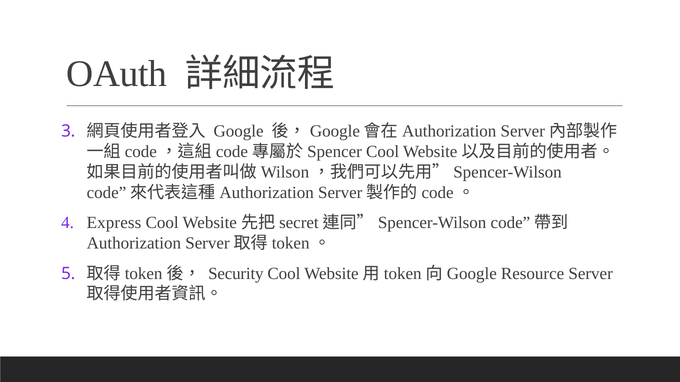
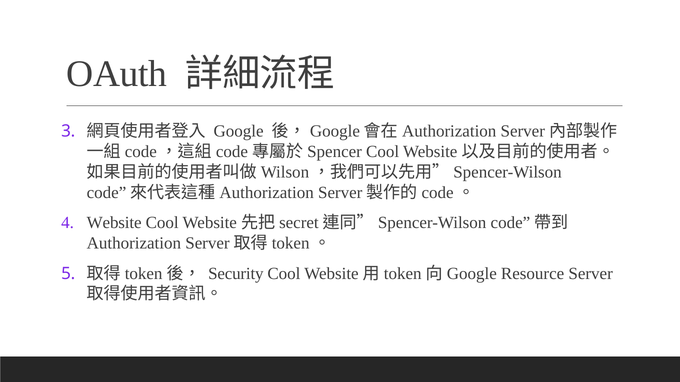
Express: Express -> Website
